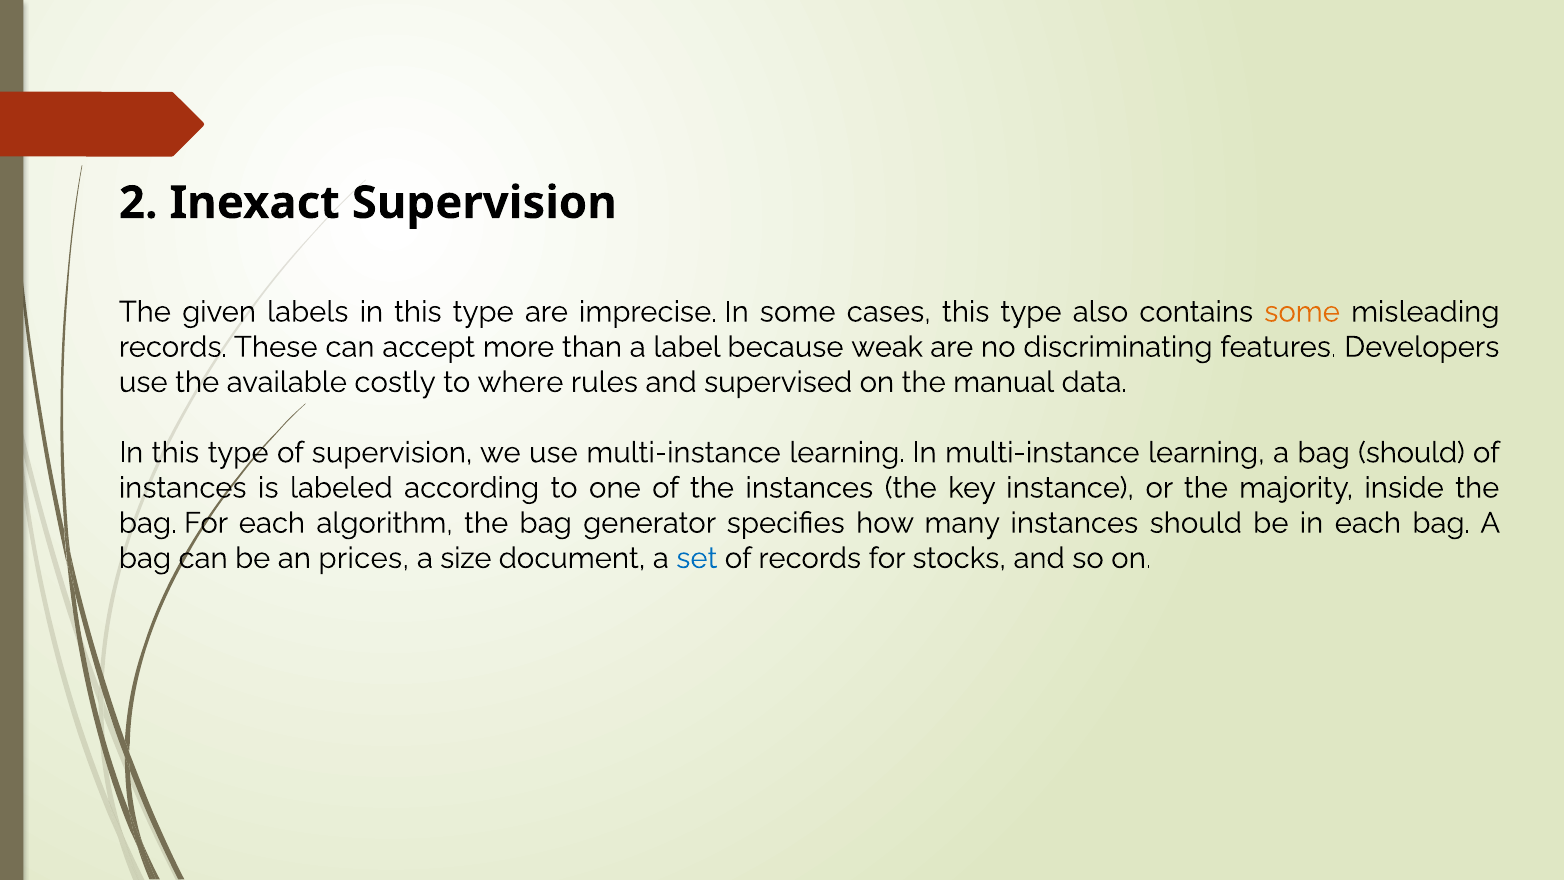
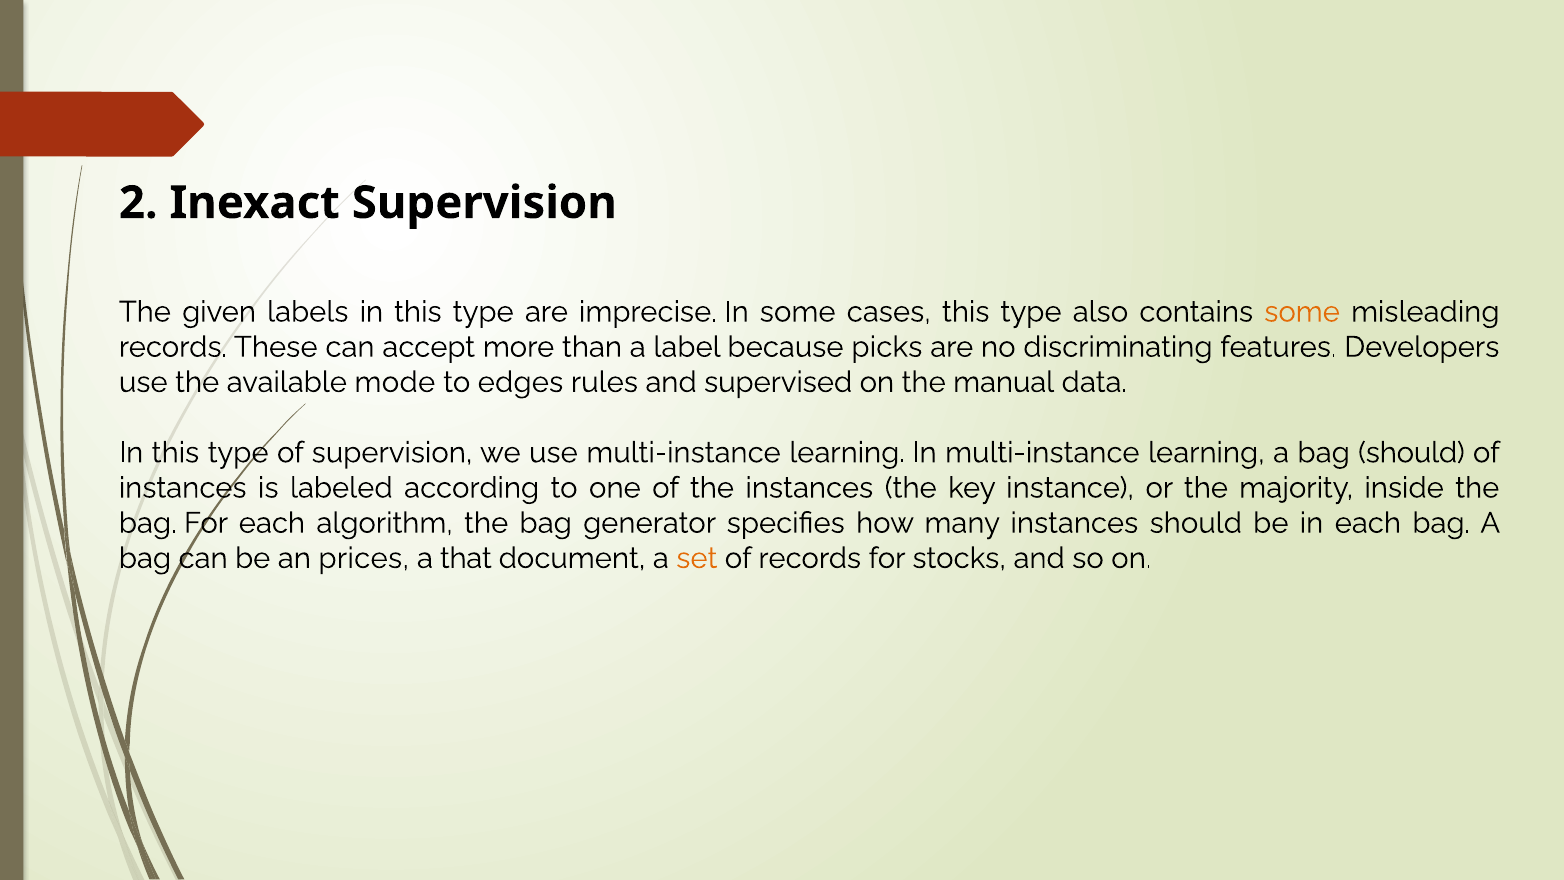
weak: weak -> picks
costly: costly -> mode
where: where -> edges
size: size -> that
set colour: blue -> orange
